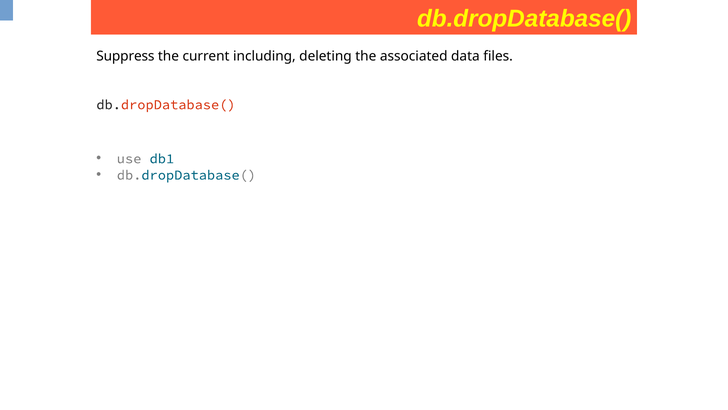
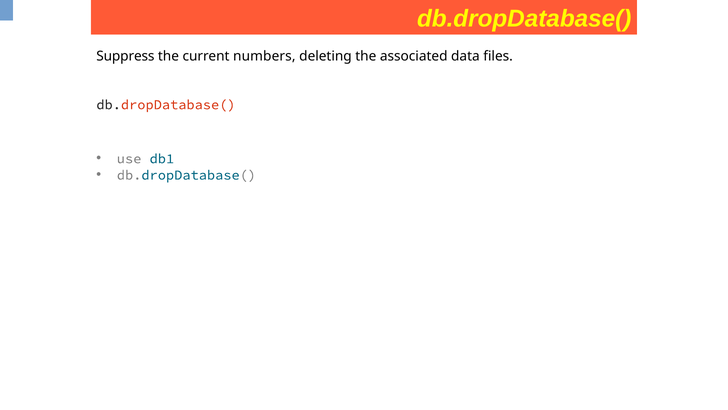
including: including -> numbers
